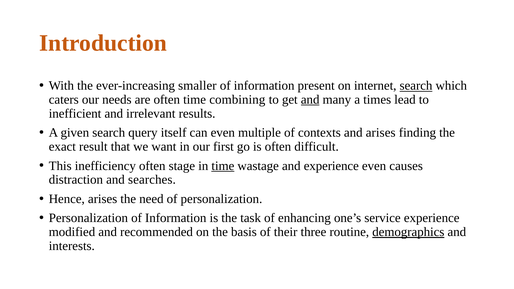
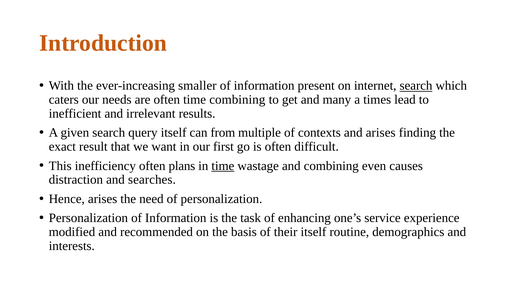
and at (310, 100) underline: present -> none
can even: even -> from
stage: stage -> plans
and experience: experience -> combining
their three: three -> itself
demographics underline: present -> none
